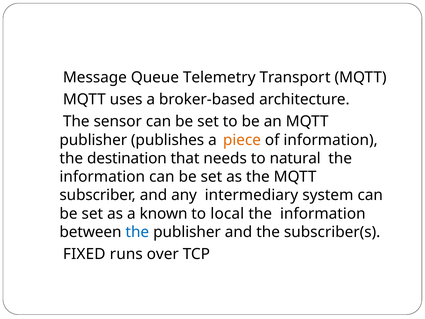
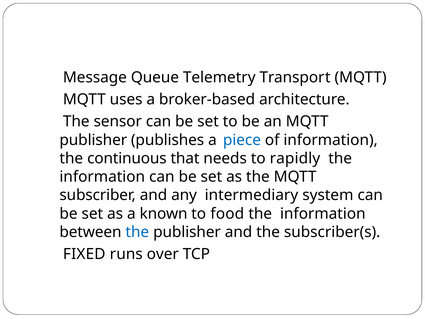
piece colour: orange -> blue
destination: destination -> continuous
natural: natural -> rapidly
local: local -> food
